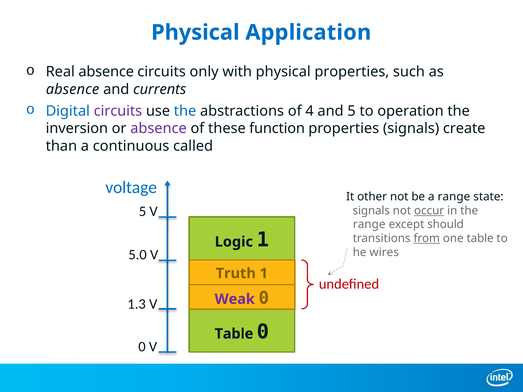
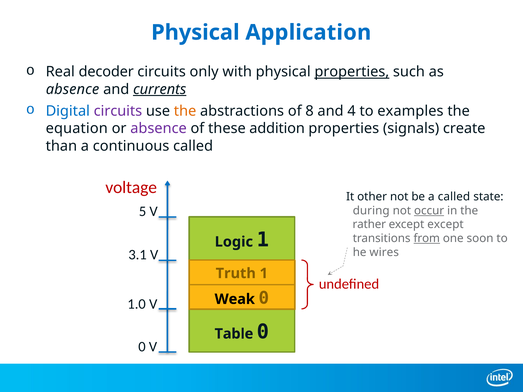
Real absence: absence -> decoder
properties at (352, 72) underline: none -> present
currents underline: none -> present
the at (185, 111) colour: blue -> orange
4: 4 -> 8
and 5: 5 -> 4
operation: operation -> examples
inversion: inversion -> equation
function: function -> addition
voltage colour: blue -> red
a range: range -> called
signals at (371, 211): signals -> during
range at (369, 225): range -> rather
except should: should -> except
one table: table -> soon
5.0: 5.0 -> 3.1
Weak colour: purple -> black
1.3: 1.3 -> 1.0
